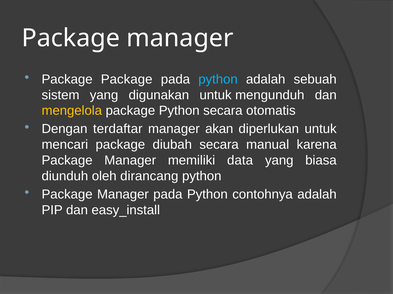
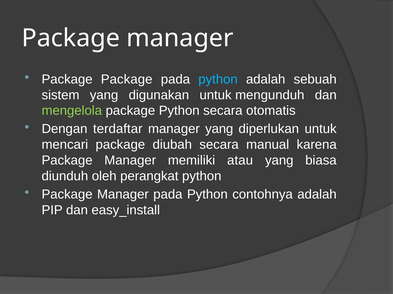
mengelola colour: yellow -> light green
manager akan: akan -> yang
data: data -> atau
dirancang: dirancang -> perangkat
